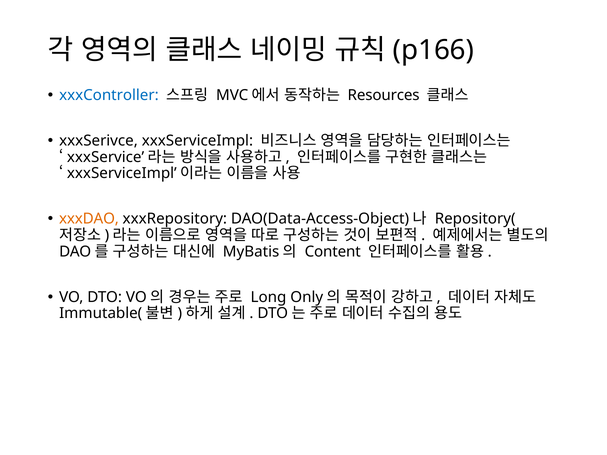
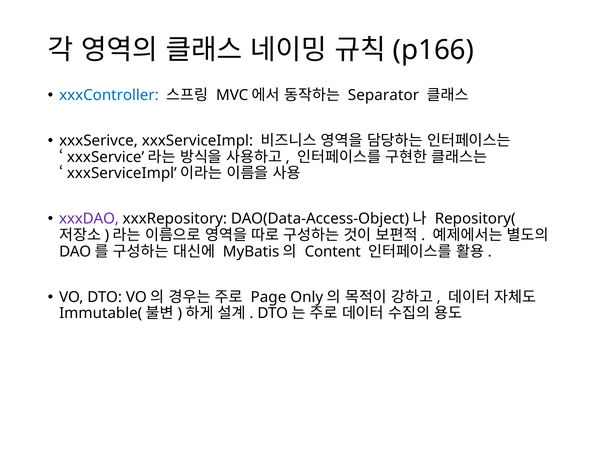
Resources: Resources -> Separator
xxxDAO colour: orange -> purple
Long: Long -> Page
